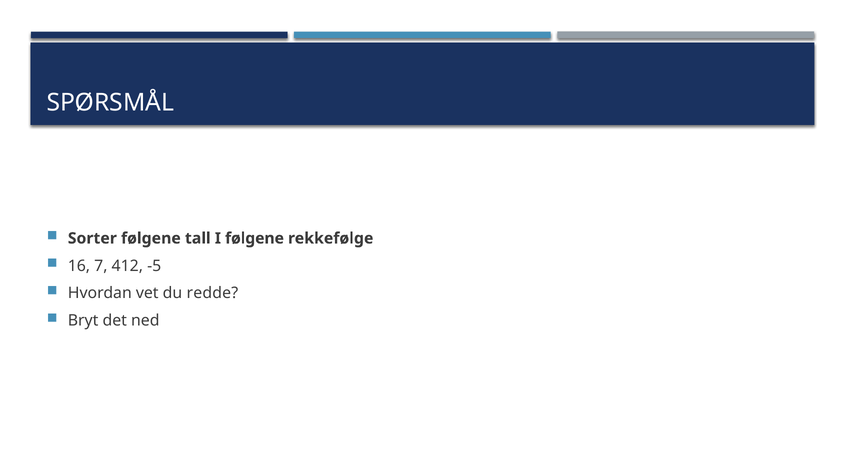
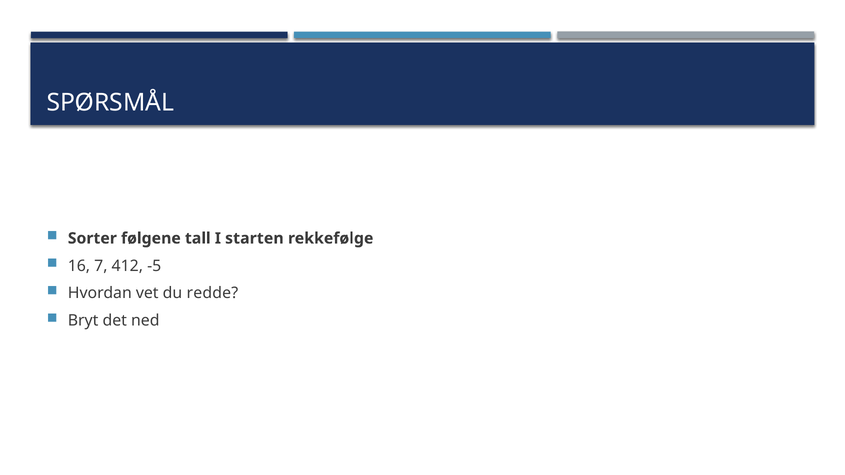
I følgene: følgene -> starten
